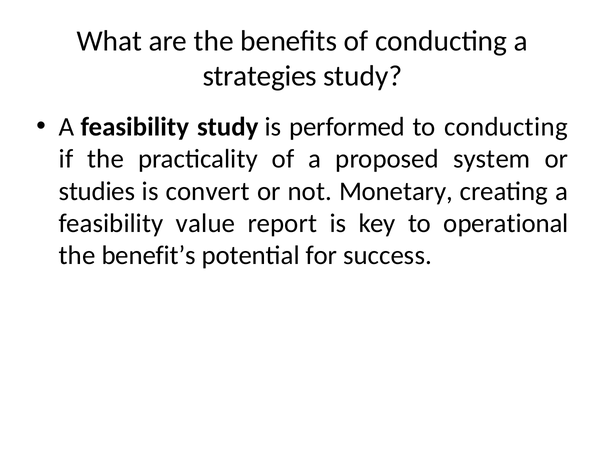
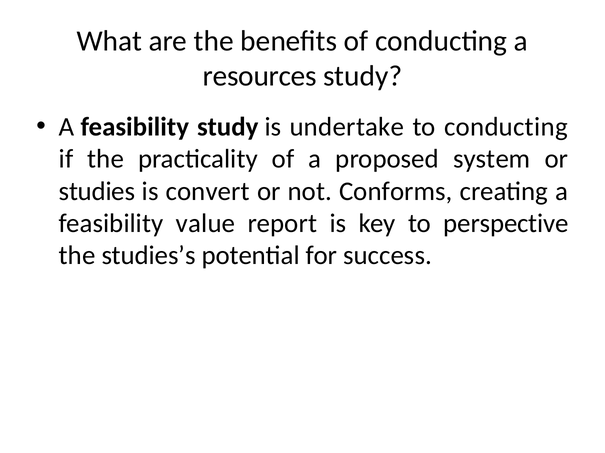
strategies: strategies -> resources
performed: performed -> undertake
Monetary: Monetary -> Conforms
operational: operational -> perspective
benefit’s: benefit’s -> studies’s
